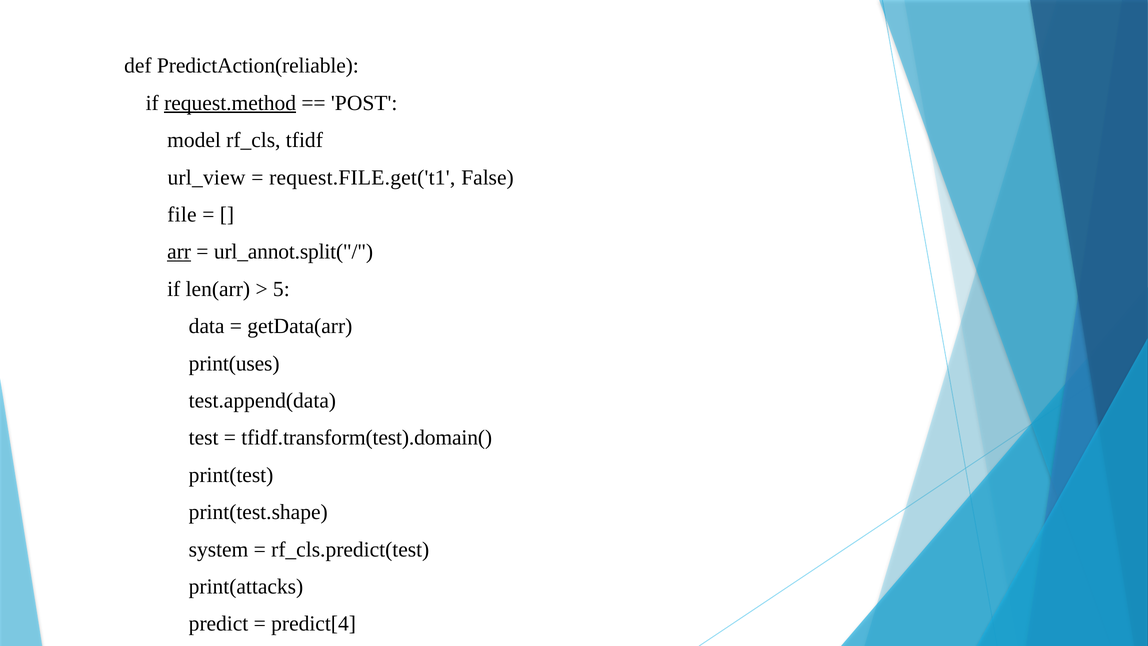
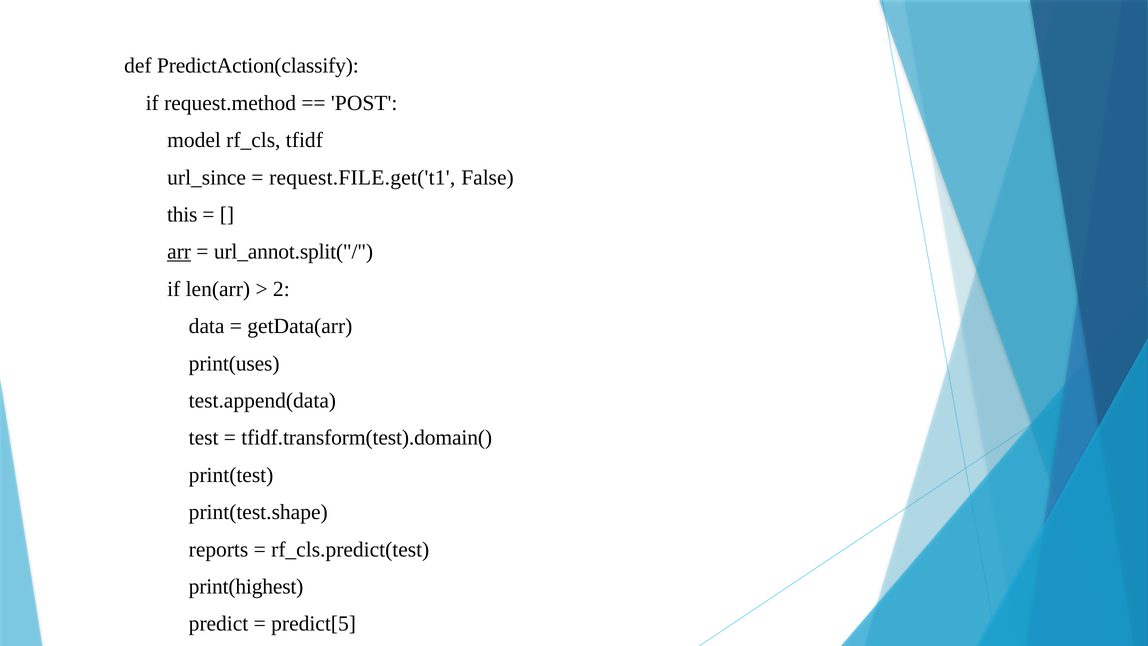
PredictAction(reliable: PredictAction(reliable -> PredictAction(classify
request.method underline: present -> none
url_view: url_view -> url_since
file: file -> this
5: 5 -> 2
system: system -> reports
print(attacks: print(attacks -> print(highest
predict[4: predict[4 -> predict[5
